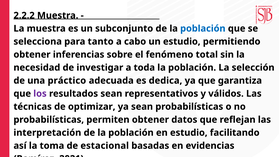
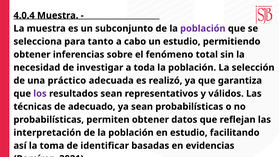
2.2.2: 2.2.2 -> 4.0.4
población at (203, 28) colour: blue -> purple
dedica: dedica -> realizó
optimizar: optimizar -> adecuado
estacional: estacional -> identificar
